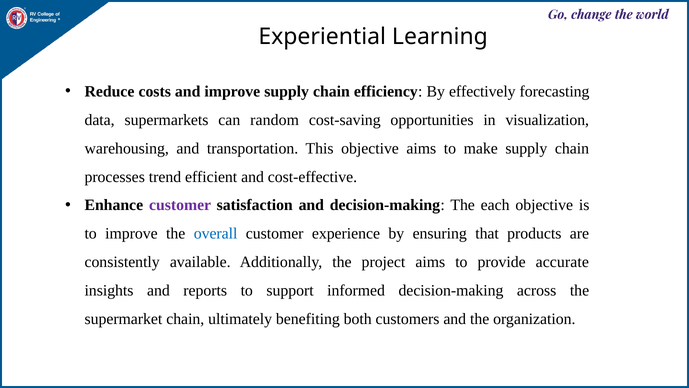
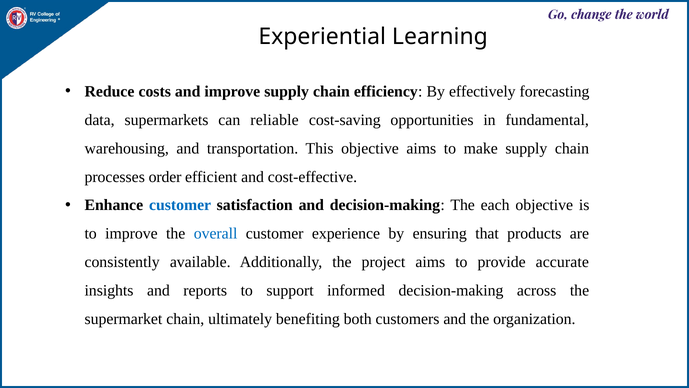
random: random -> reliable
visualization: visualization -> fundamental
trend: trend -> order
customer at (180, 205) colour: purple -> blue
